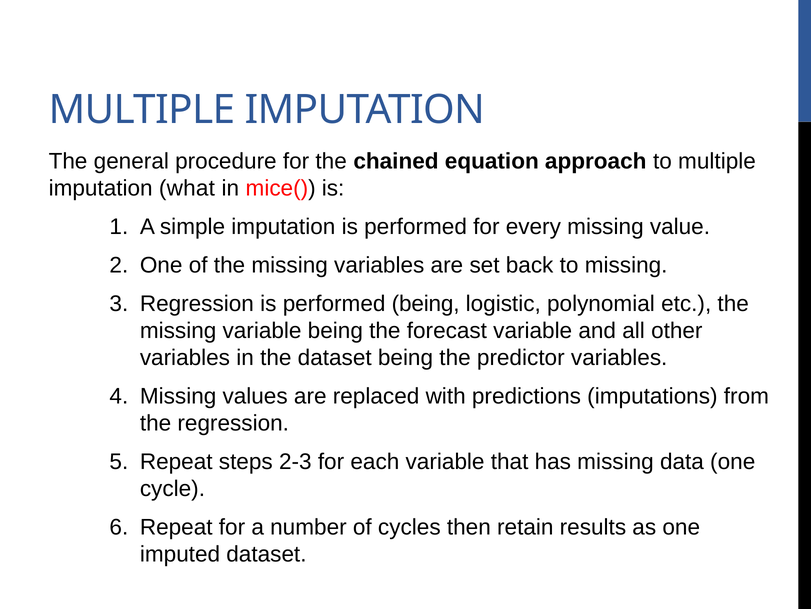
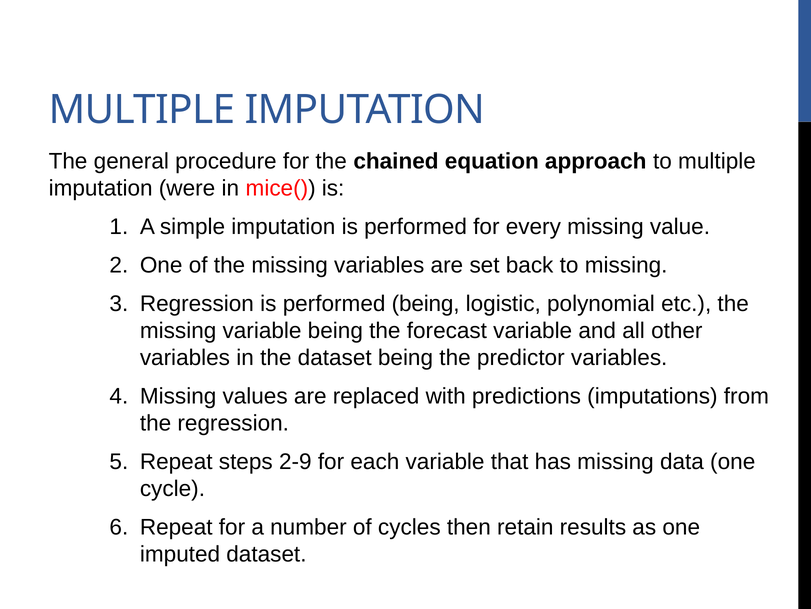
what: what -> were
2-3: 2-3 -> 2-9
